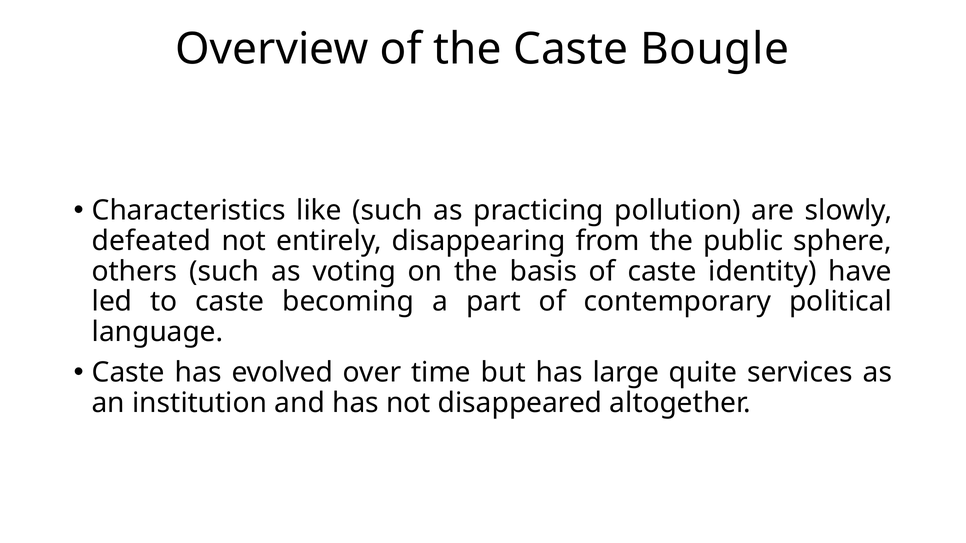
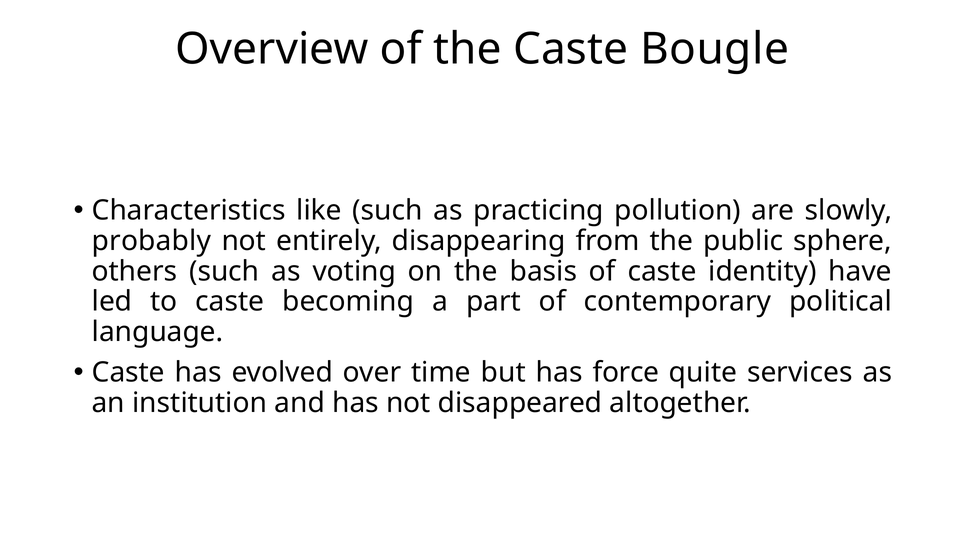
defeated: defeated -> probably
large: large -> force
